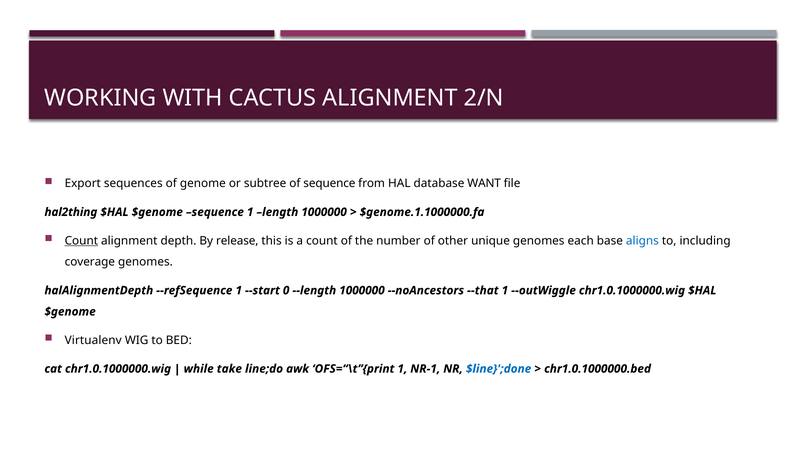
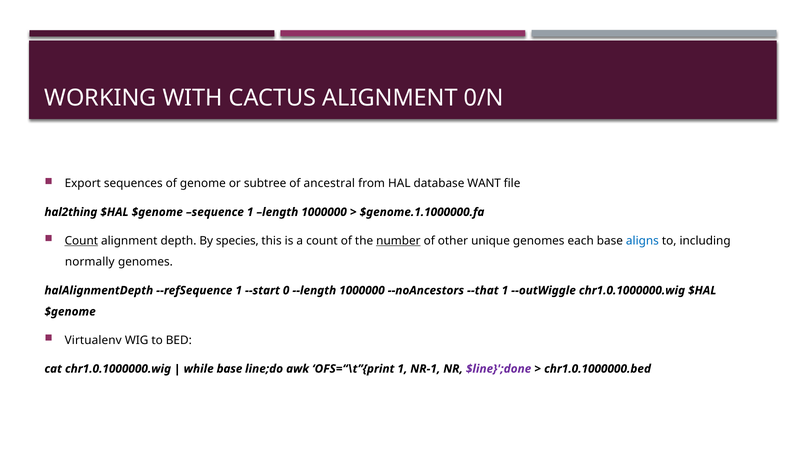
2/N: 2/N -> 0/N
of sequence: sequence -> ancestral
release: release -> species
number underline: none -> present
coverage: coverage -> normally
while take: take -> base
$line}';done colour: blue -> purple
